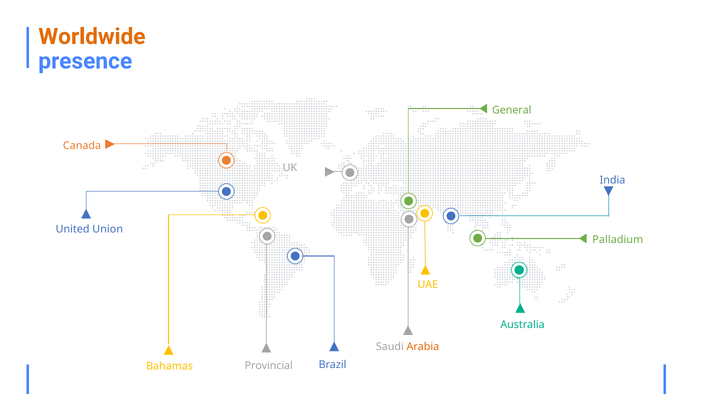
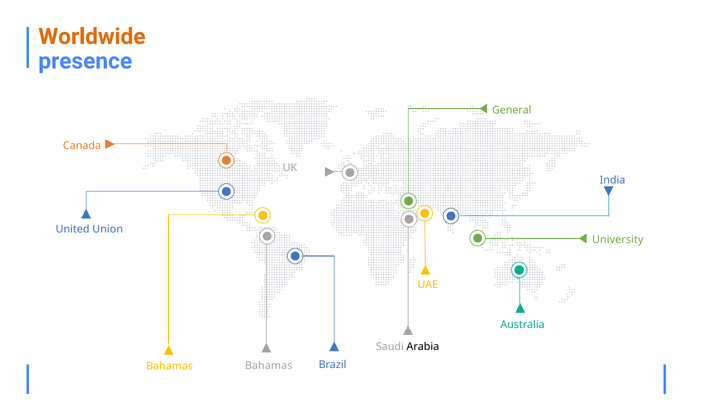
Palladium: Palladium -> University
Arabia colour: orange -> black
Provincial at (269, 366): Provincial -> Bahamas
